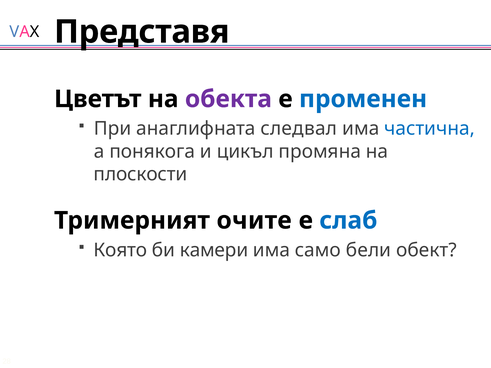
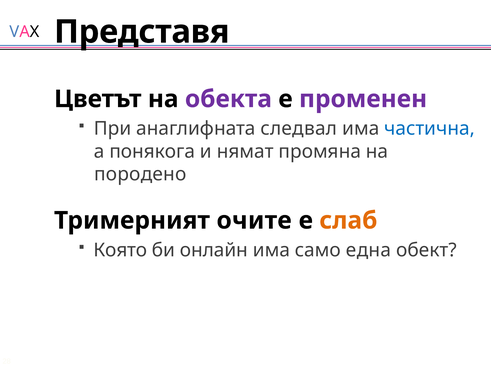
променен colour: blue -> purple
цикъл: цикъл -> нямат
плоскости: плоскости -> породено
слаб colour: blue -> orange
камери: камери -> онлайн
бели: бели -> една
